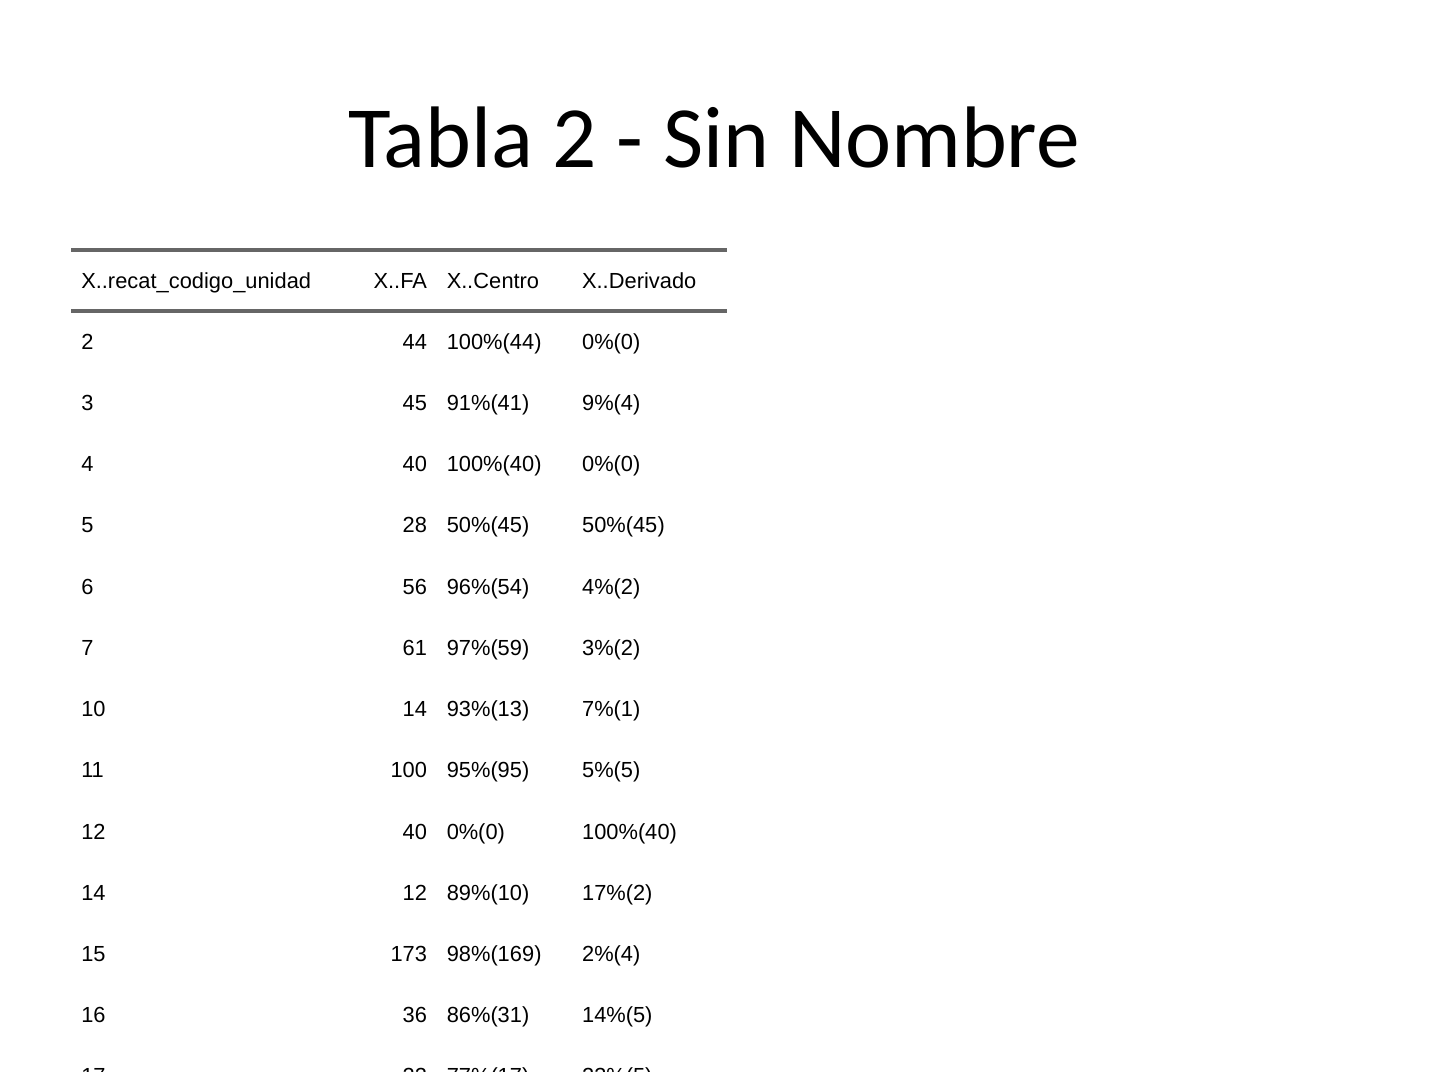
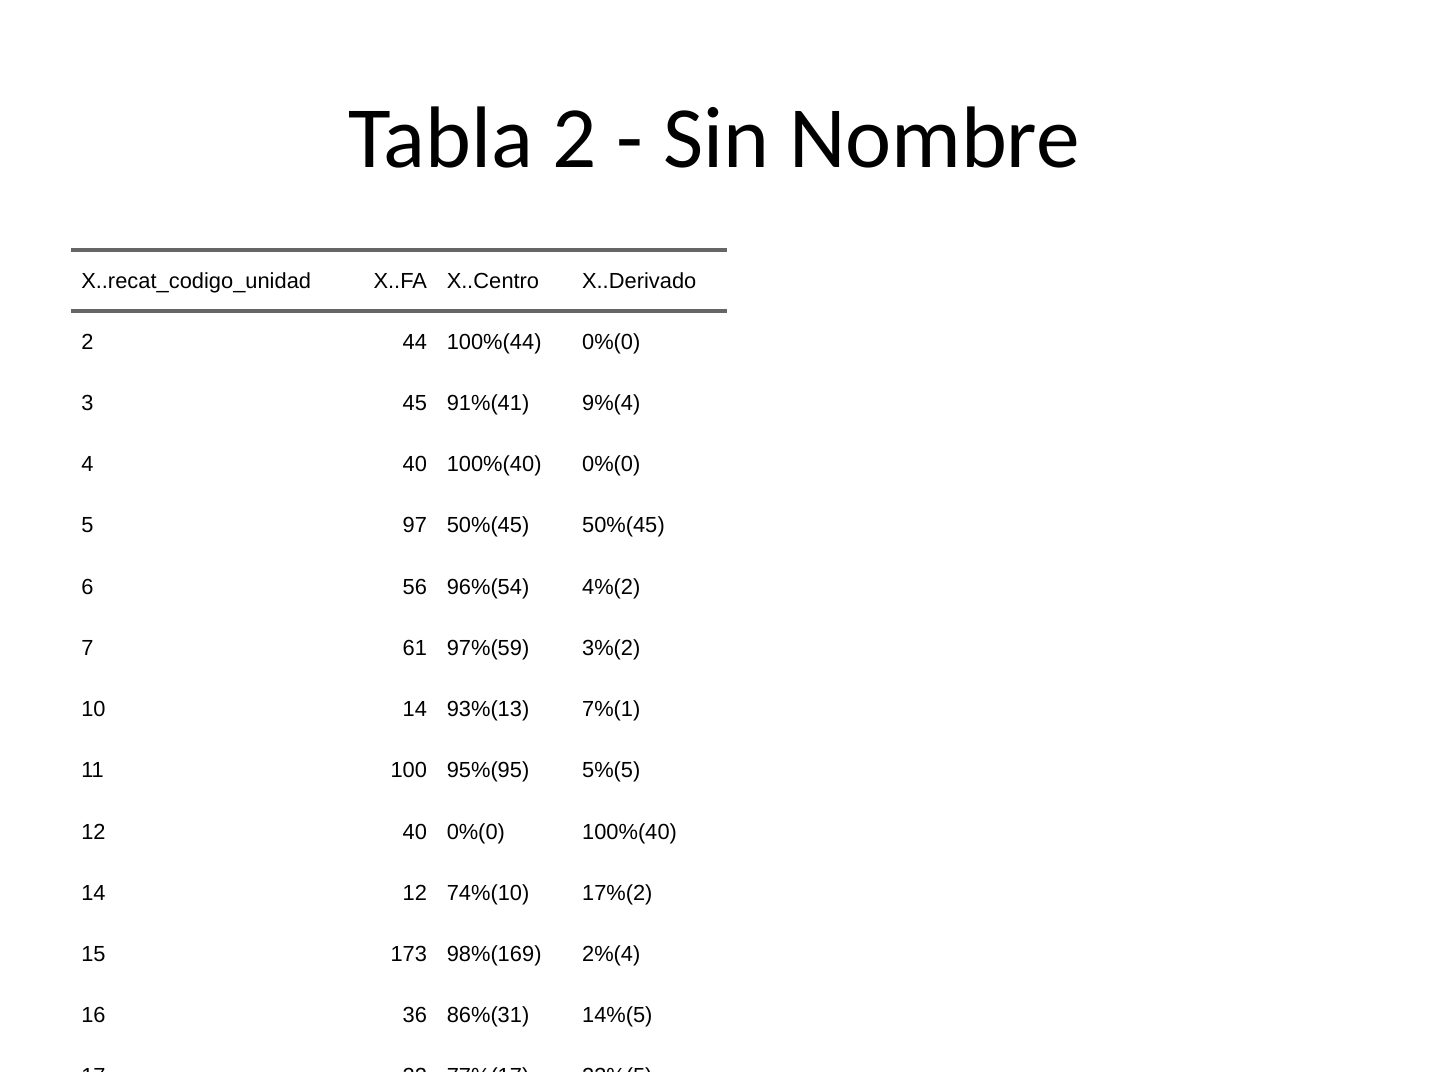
5 28: 28 -> 97
89%(10: 89%(10 -> 74%(10
